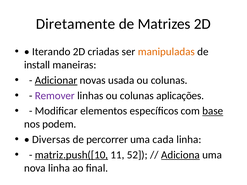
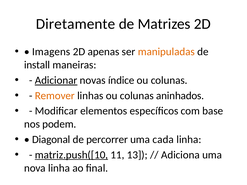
Iterando: Iterando -> Imagens
criadas: criadas -> apenas
usada: usada -> índice
Remover colour: purple -> orange
aplicações: aplicações -> aninhados
base underline: present -> none
Diversas: Diversas -> Diagonal
52: 52 -> 13
Adiciona underline: present -> none
